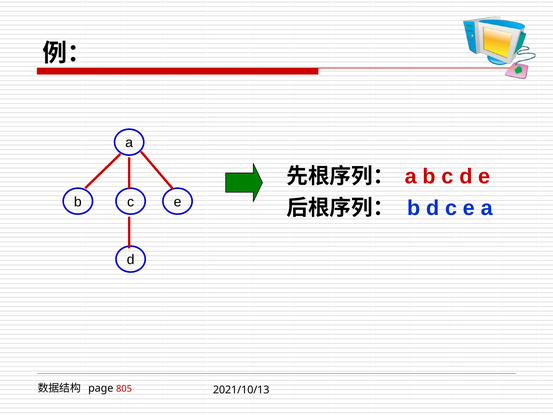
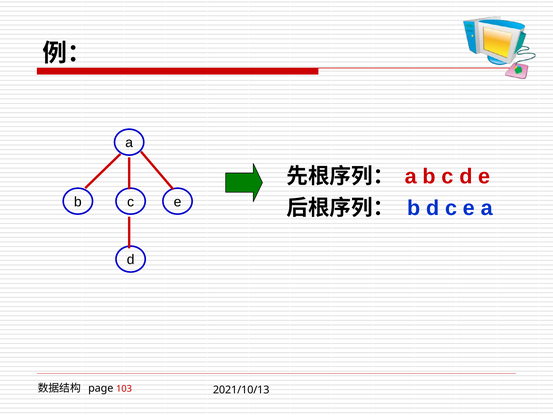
805: 805 -> 103
